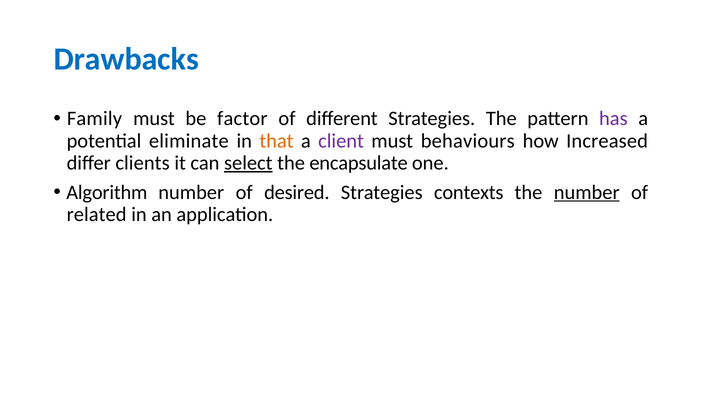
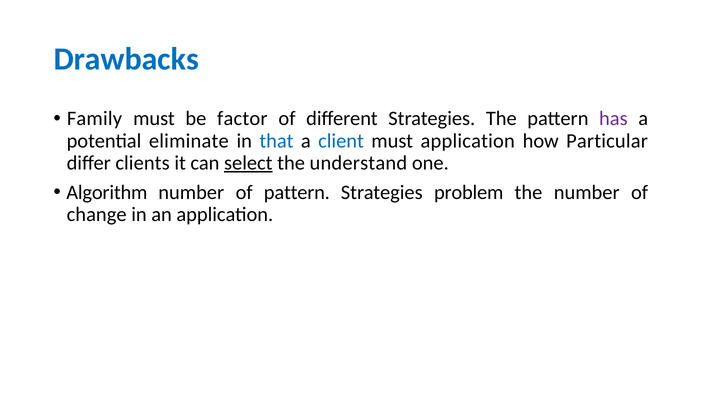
that colour: orange -> blue
client colour: purple -> blue
must behaviours: behaviours -> application
Increased: Increased -> Particular
encapsulate: encapsulate -> understand
of desired: desired -> pattern
contexts: contexts -> problem
number at (587, 192) underline: present -> none
related: related -> change
